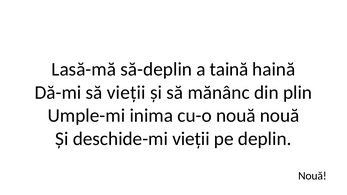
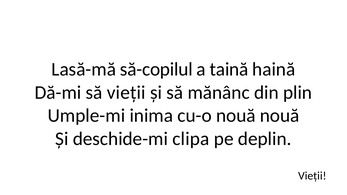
să-deplin: să-deplin -> să-copilul
deschide-mi vieții: vieții -> clipa
Nouă at (312, 176): Nouă -> Vieții
